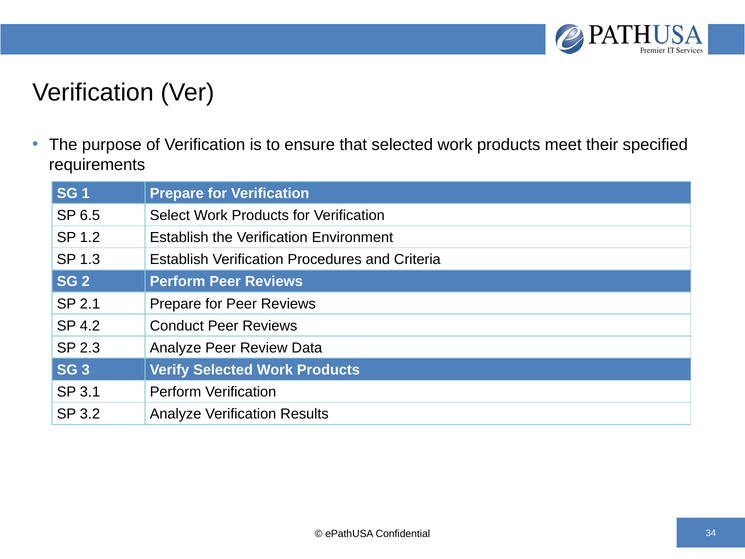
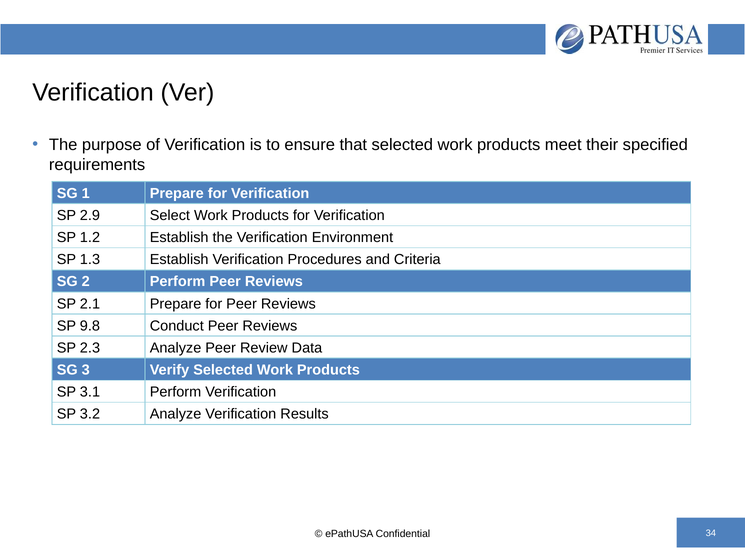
6.5: 6.5 -> 2.9
4.2: 4.2 -> 9.8
